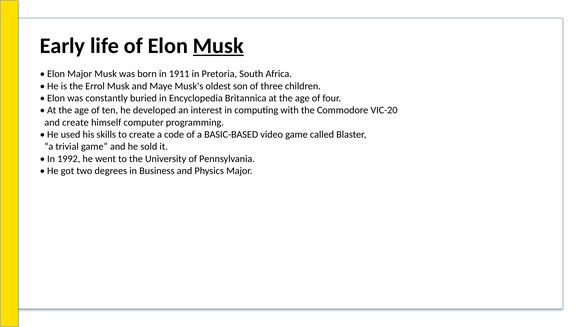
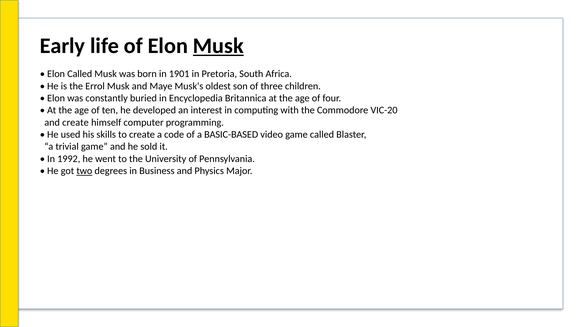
Elon Major: Major -> Called
1911: 1911 -> 1901
two underline: none -> present
